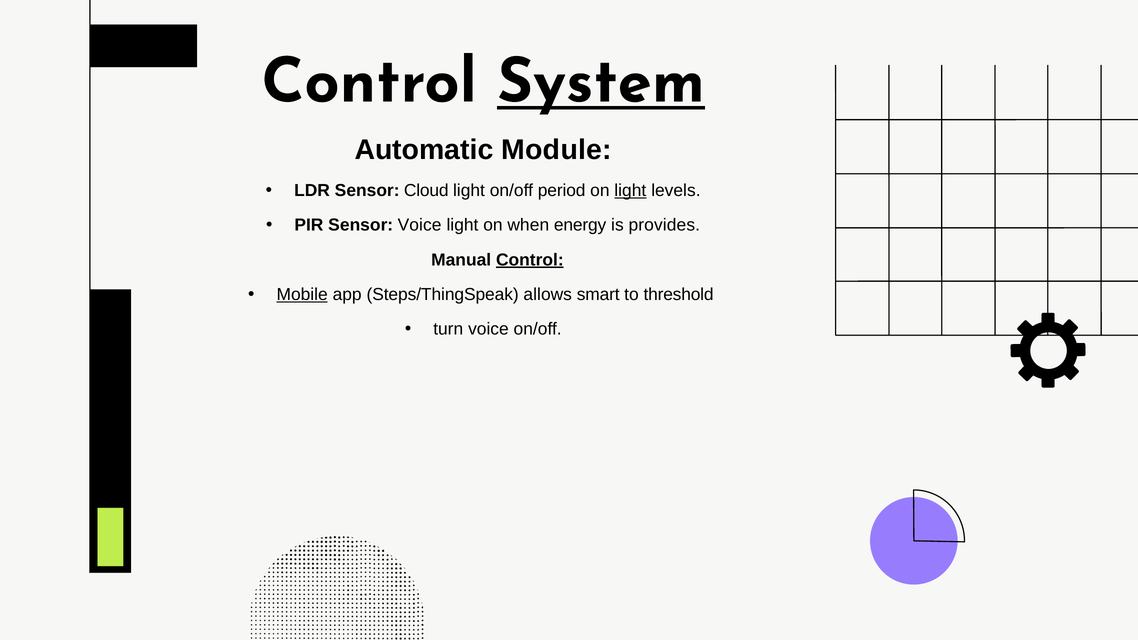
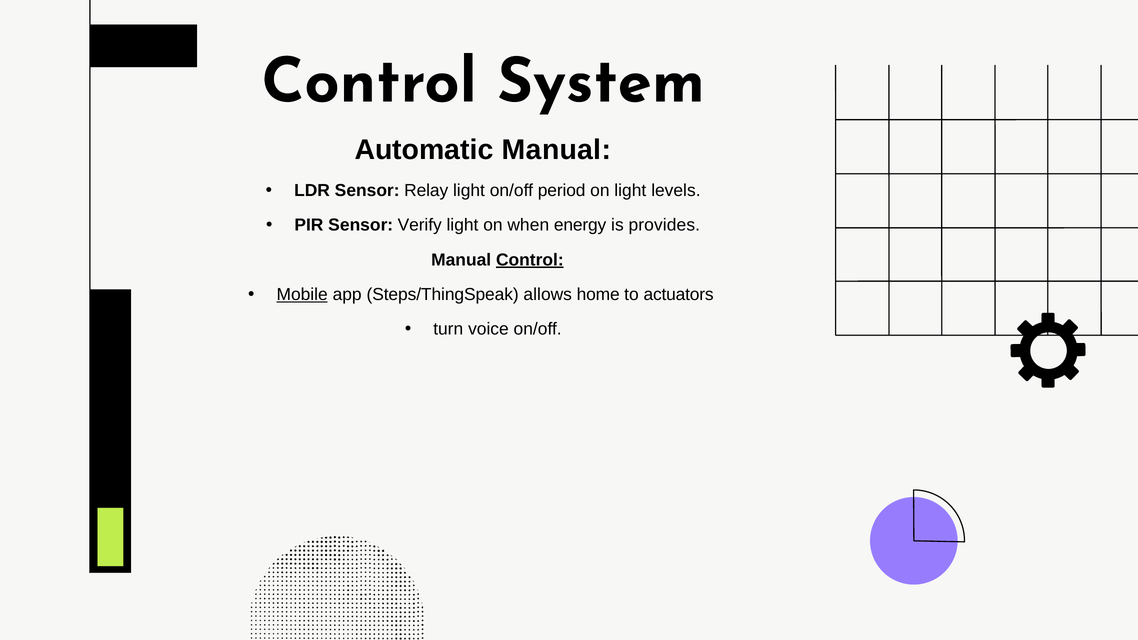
System underline: present -> none
Automatic Module: Module -> Manual
Cloud: Cloud -> Relay
light at (630, 191) underline: present -> none
Sensor Voice: Voice -> Verify
smart: smart -> home
threshold: threshold -> actuators
